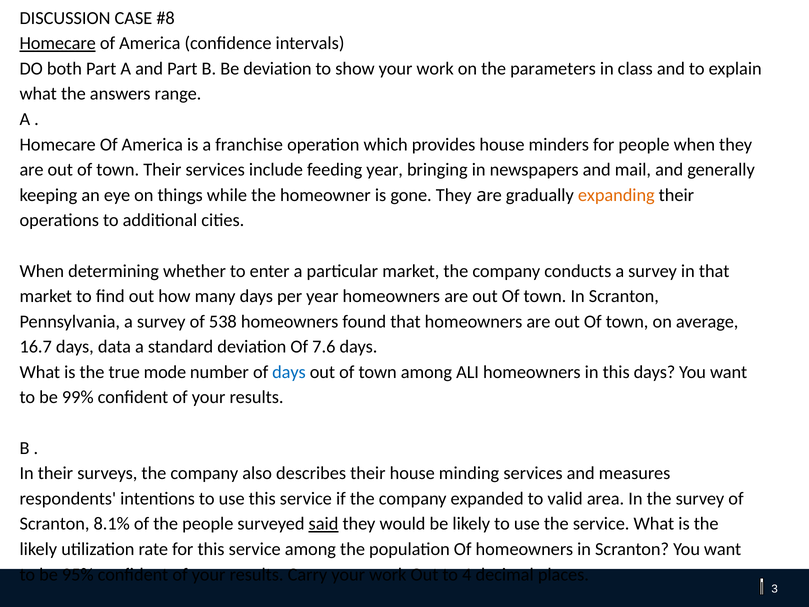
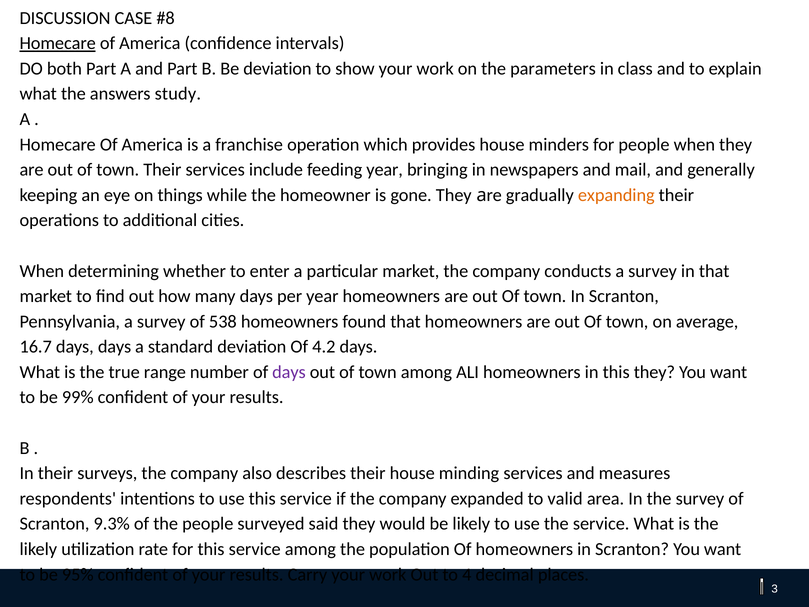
range: range -> study
days data: data -> days
7.6: 7.6 -> 4.2
mode: mode -> range
days at (289, 372) colour: blue -> purple
this days: days -> they
8.1%: 8.1% -> 9.3%
said underline: present -> none
